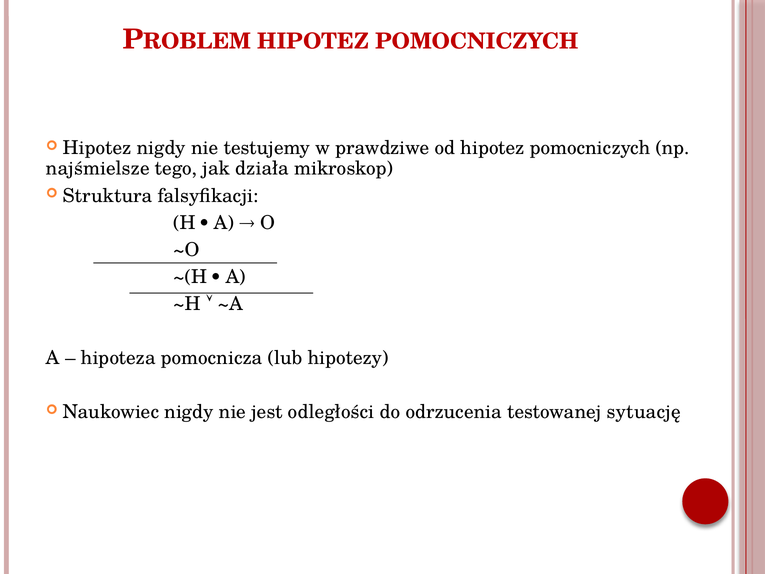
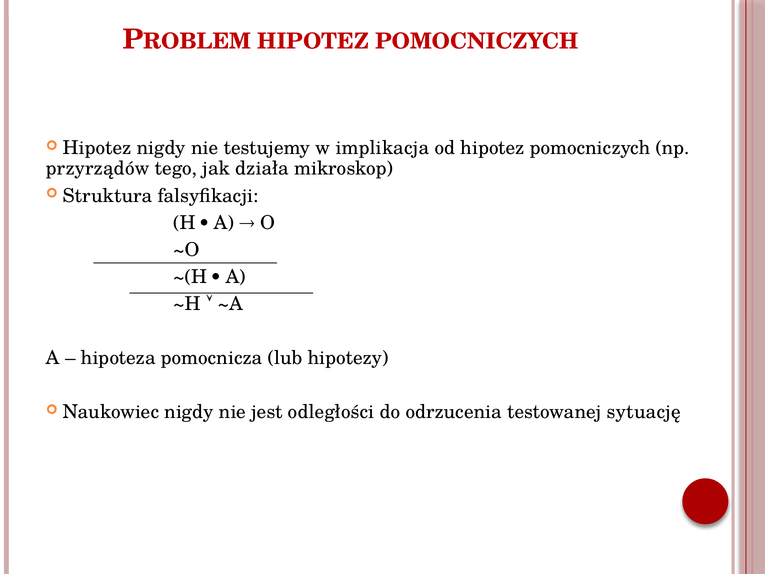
prawdziwe: prawdziwe -> implikacja
najśmielsze: najśmielsze -> przyrządów
